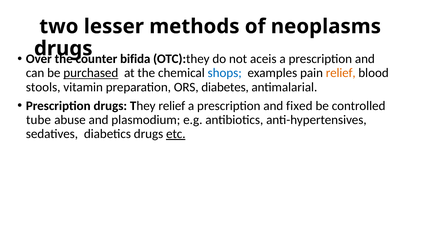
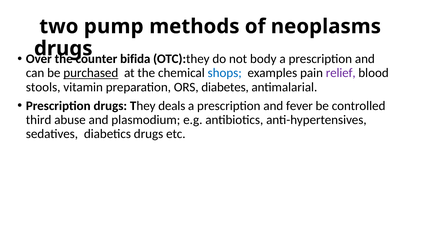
lesser: lesser -> pump
aceis: aceis -> body
relief at (341, 73) colour: orange -> purple
They relief: relief -> deals
fixed: fixed -> fever
tube: tube -> third
etc underline: present -> none
